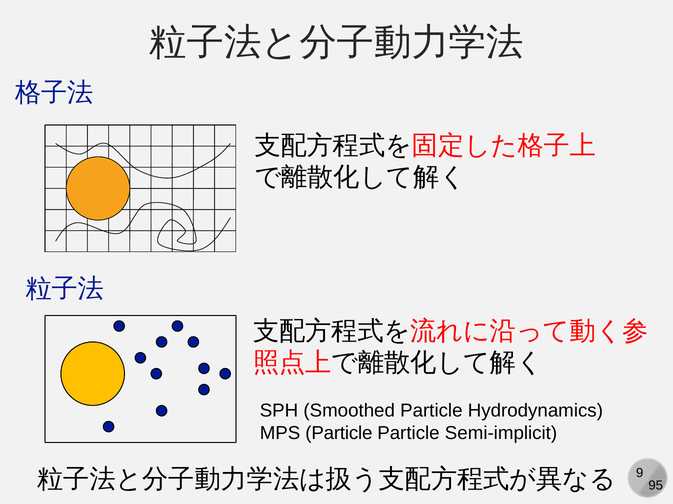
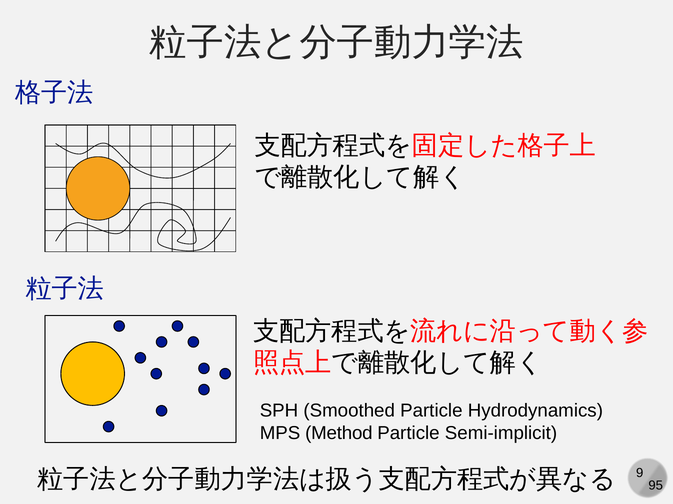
MPS Particle: Particle -> Method
